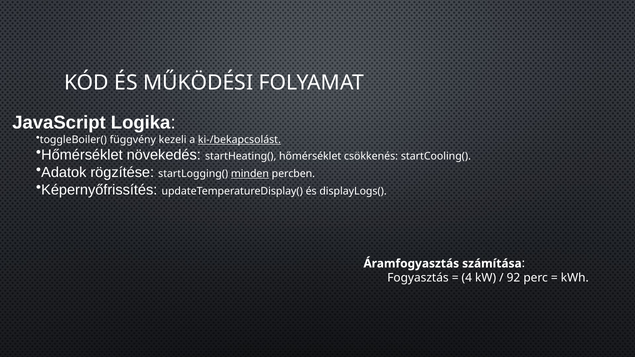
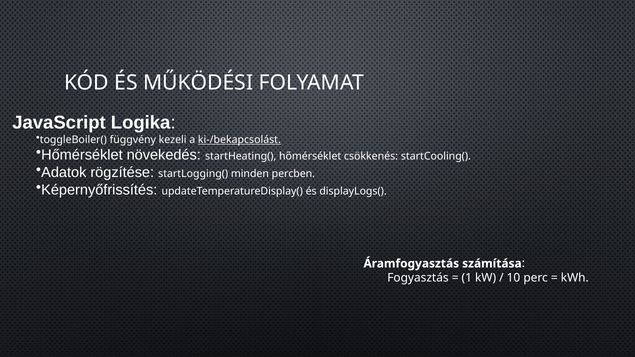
minden underline: present -> none
4: 4 -> 1
92: 92 -> 10
